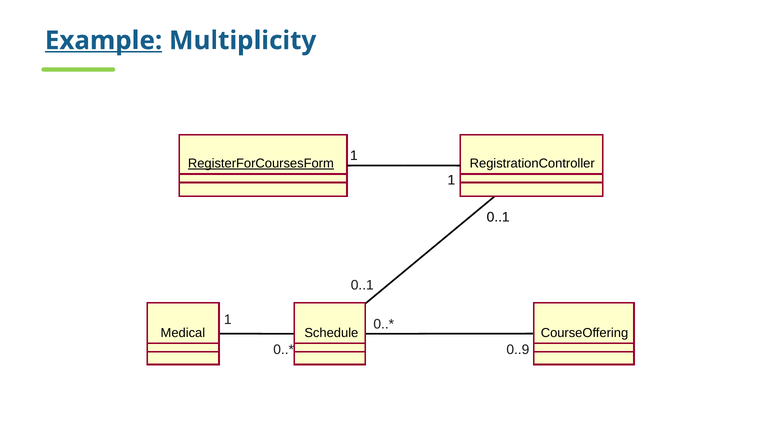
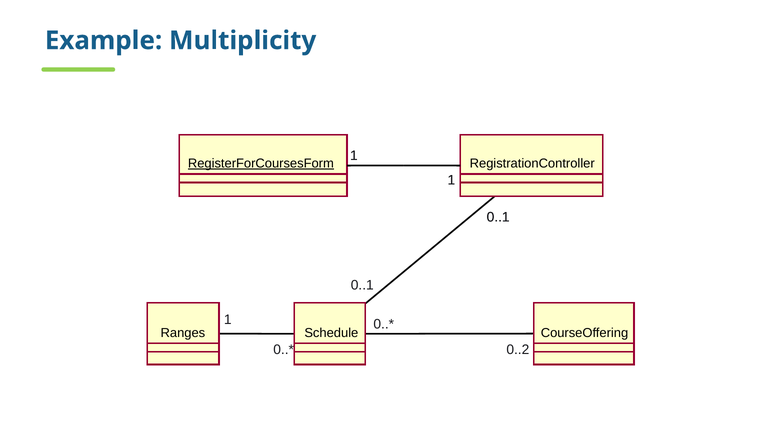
Example underline: present -> none
Medical: Medical -> Ranges
0..9: 0..9 -> 0..2
